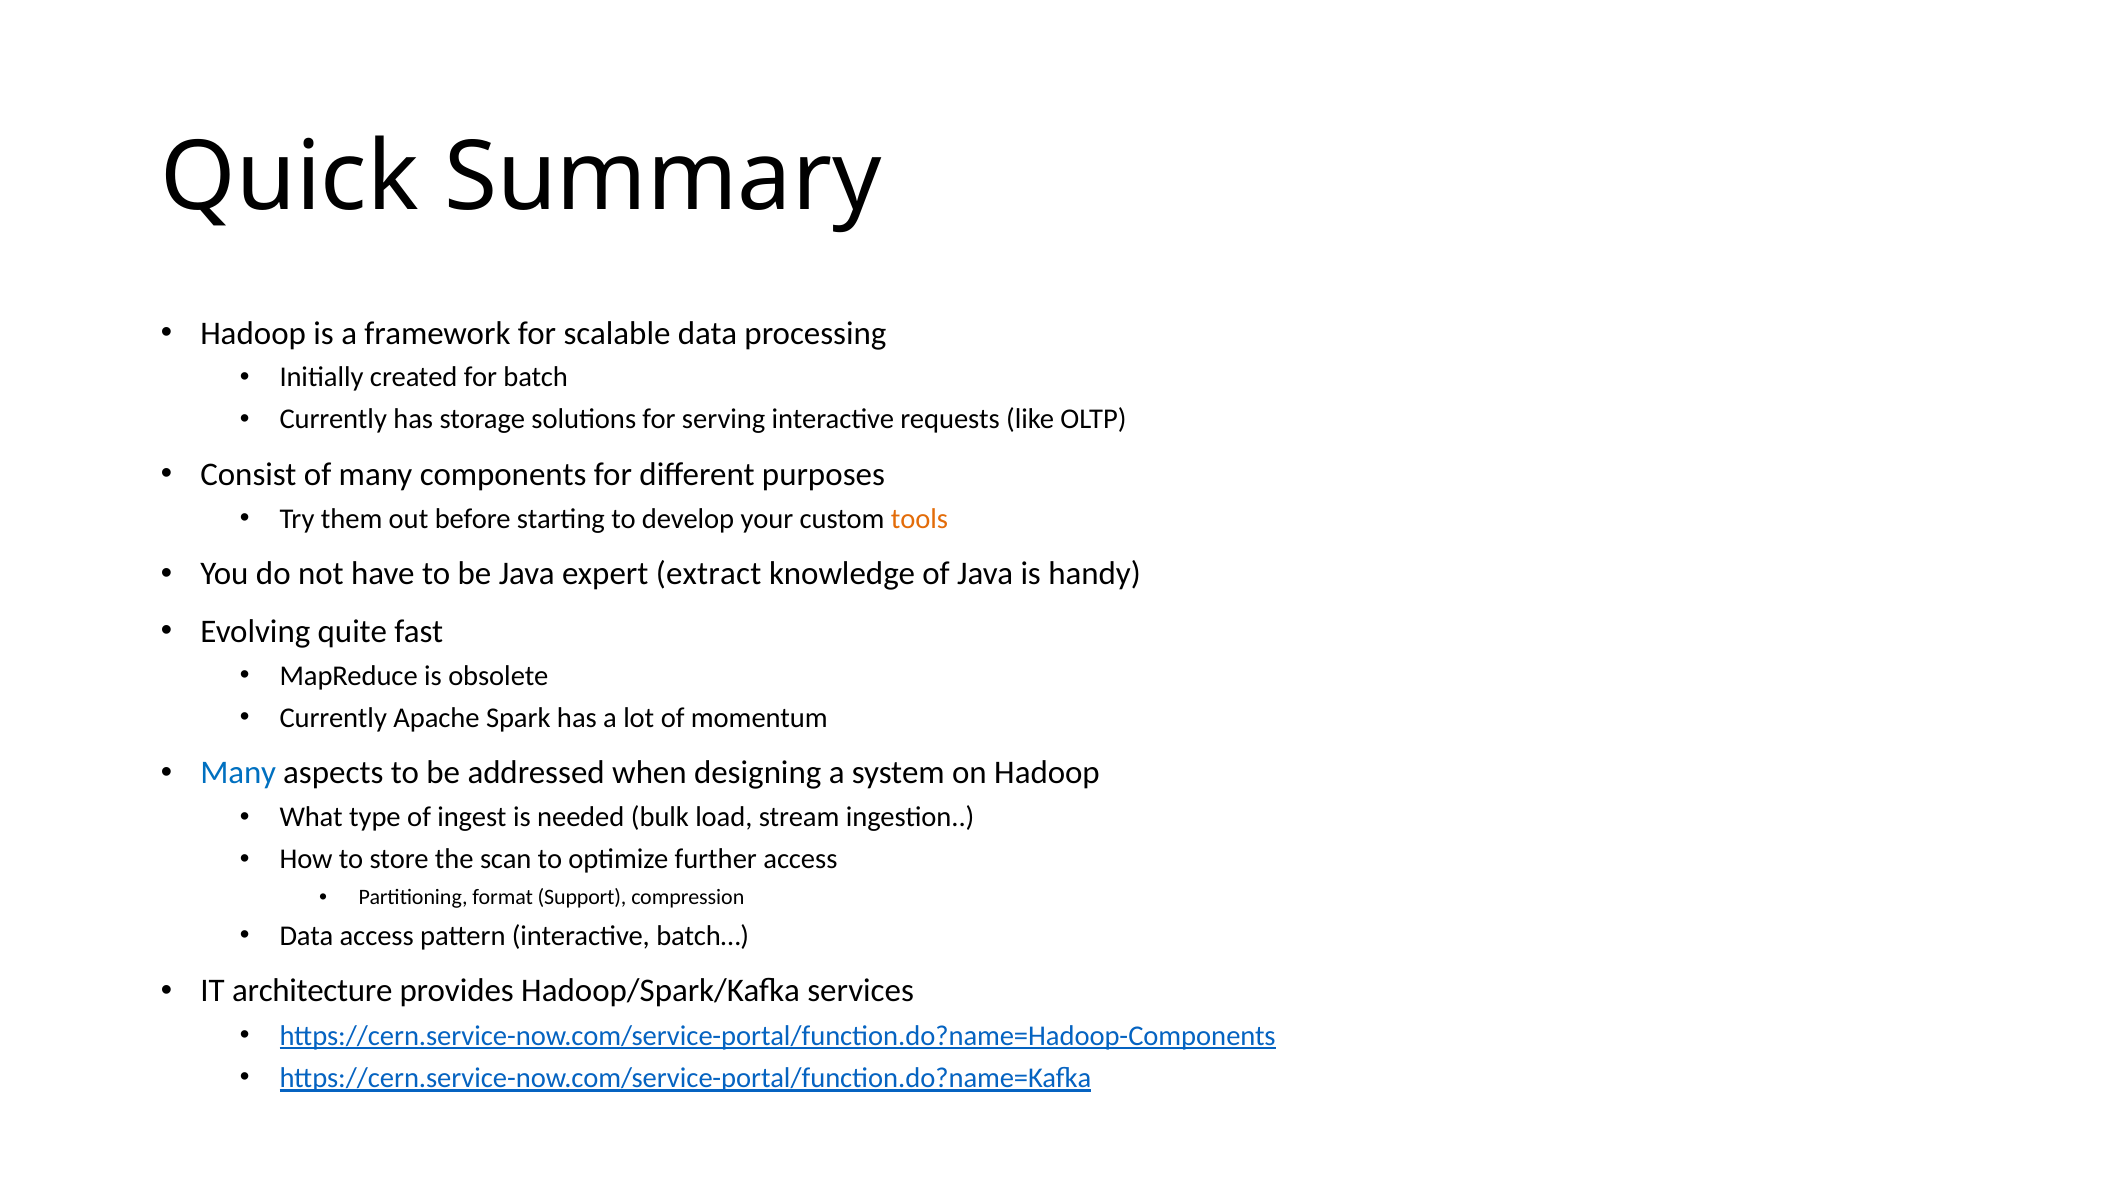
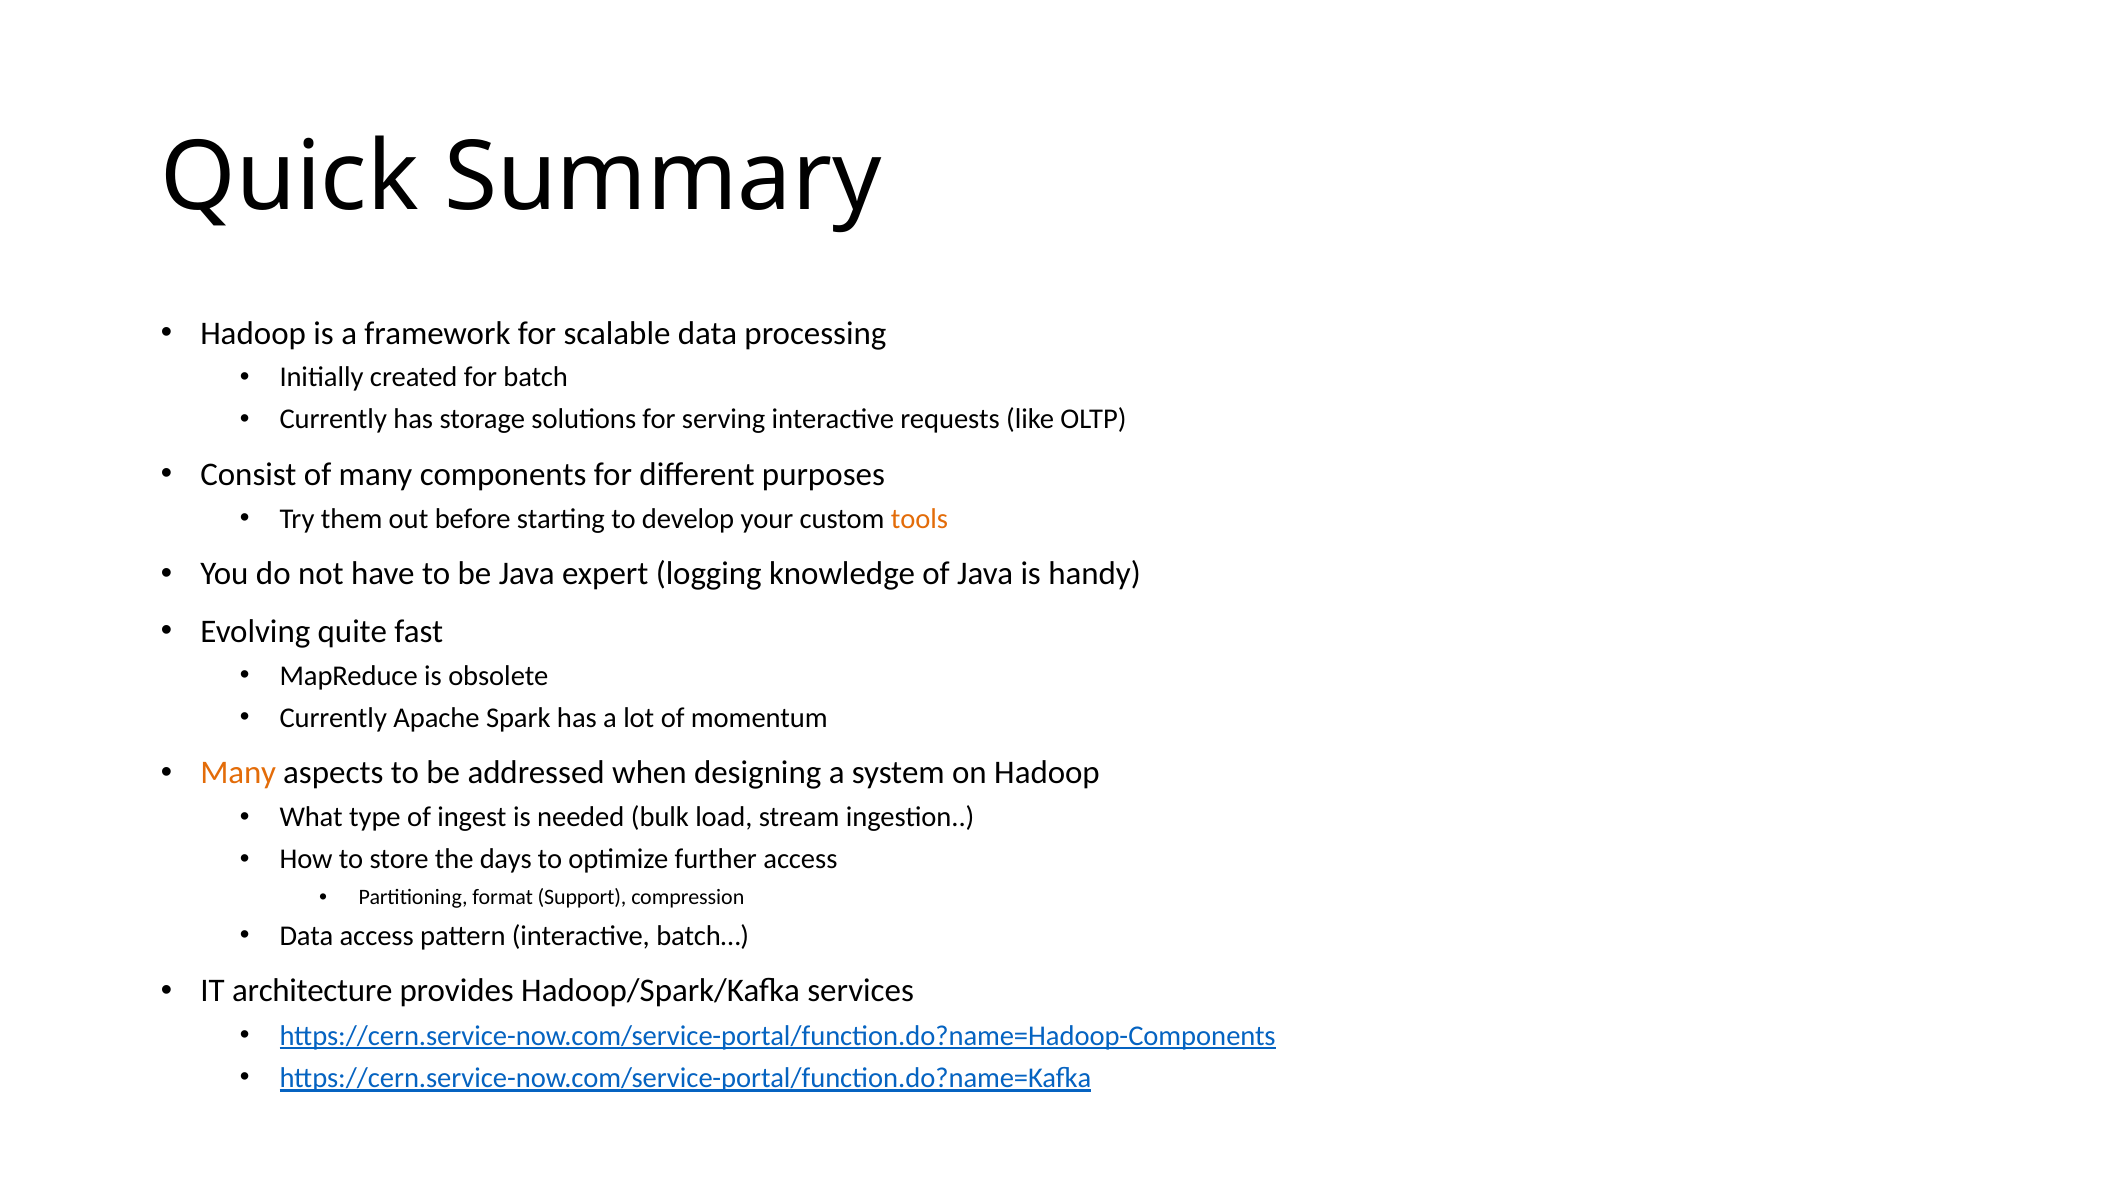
extract: extract -> logging
Many at (238, 773) colour: blue -> orange
scan: scan -> days
